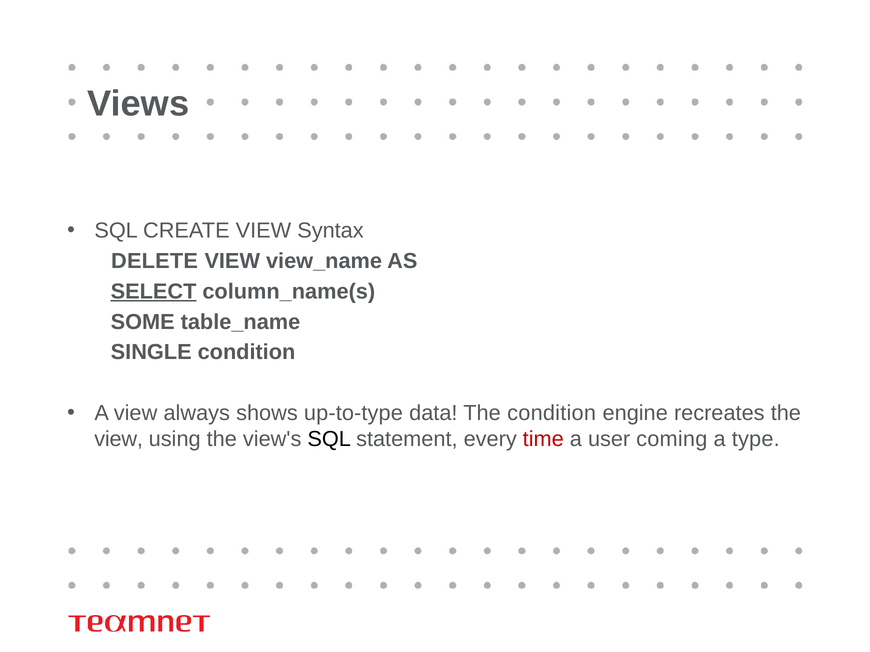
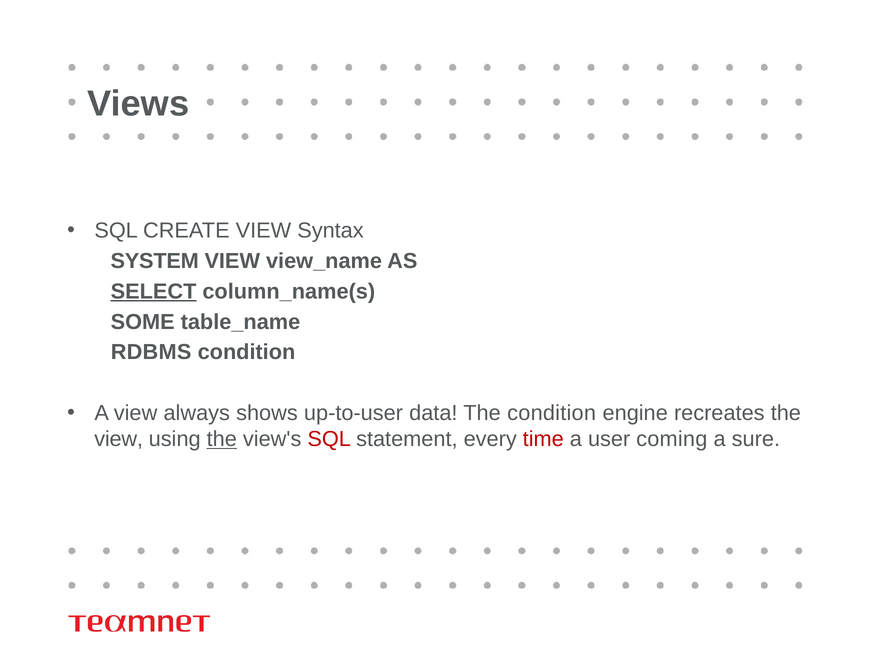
DELETE: DELETE -> SYSTEM
SINGLE: SINGLE -> RDBMS
up-to-type: up-to-type -> up-to-user
the at (222, 440) underline: none -> present
SQL at (329, 440) colour: black -> red
type: type -> sure
